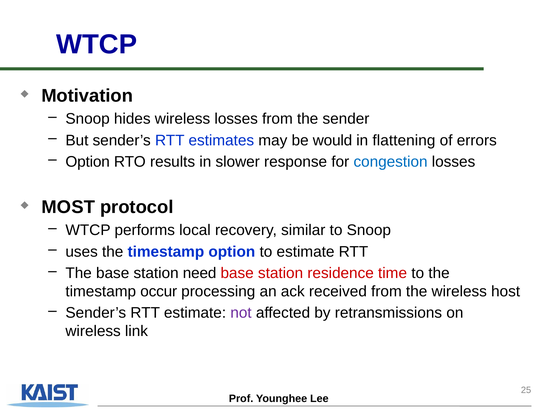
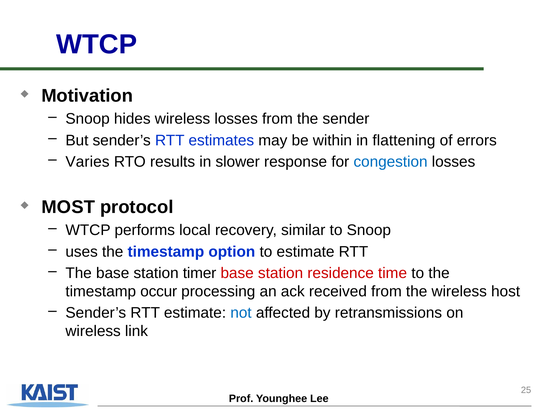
would: would -> within
Option at (88, 162): Option -> Varies
need: need -> timer
not colour: purple -> blue
